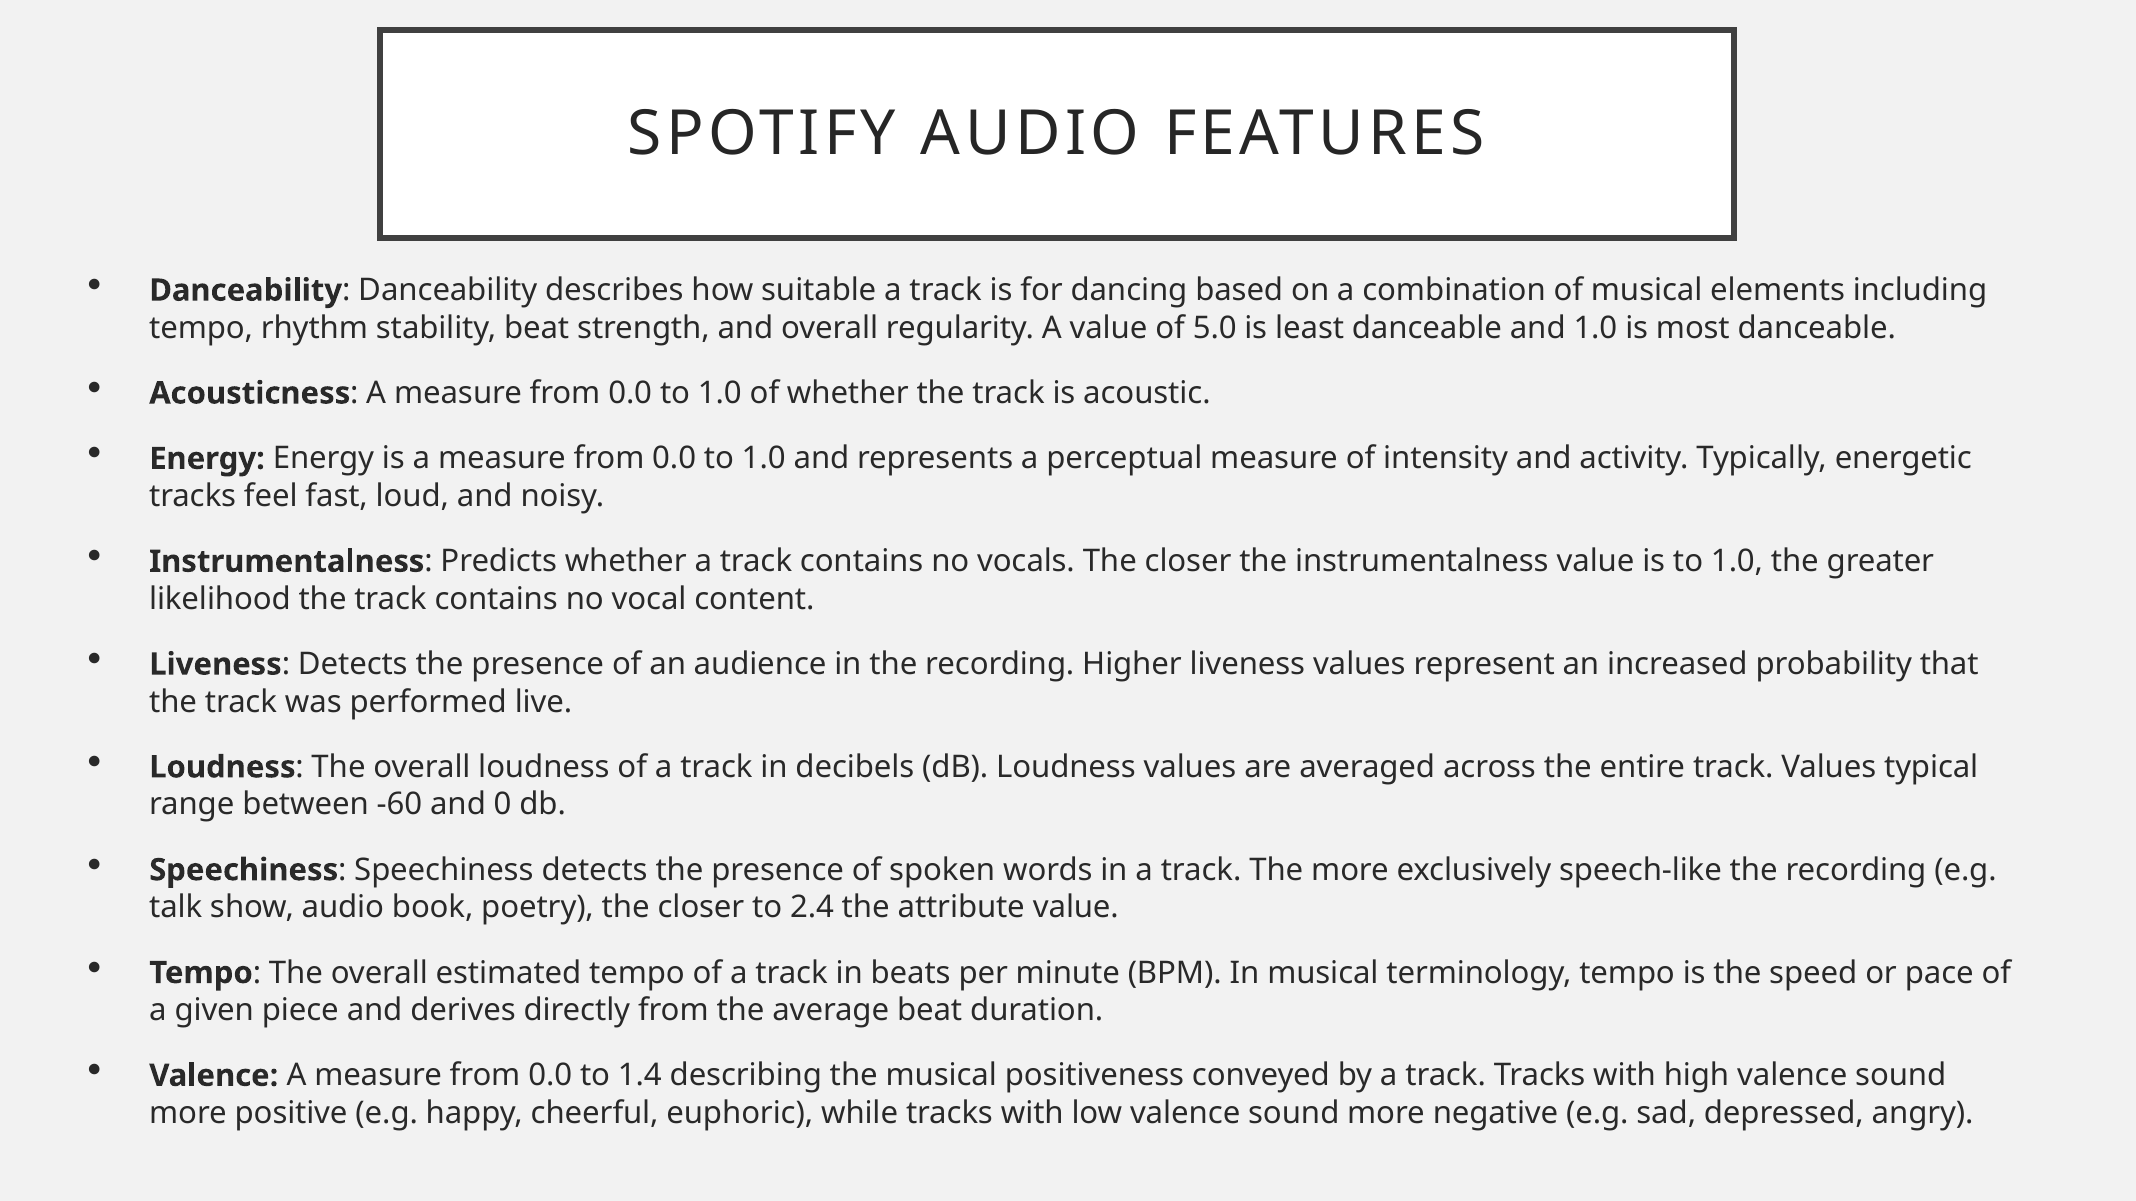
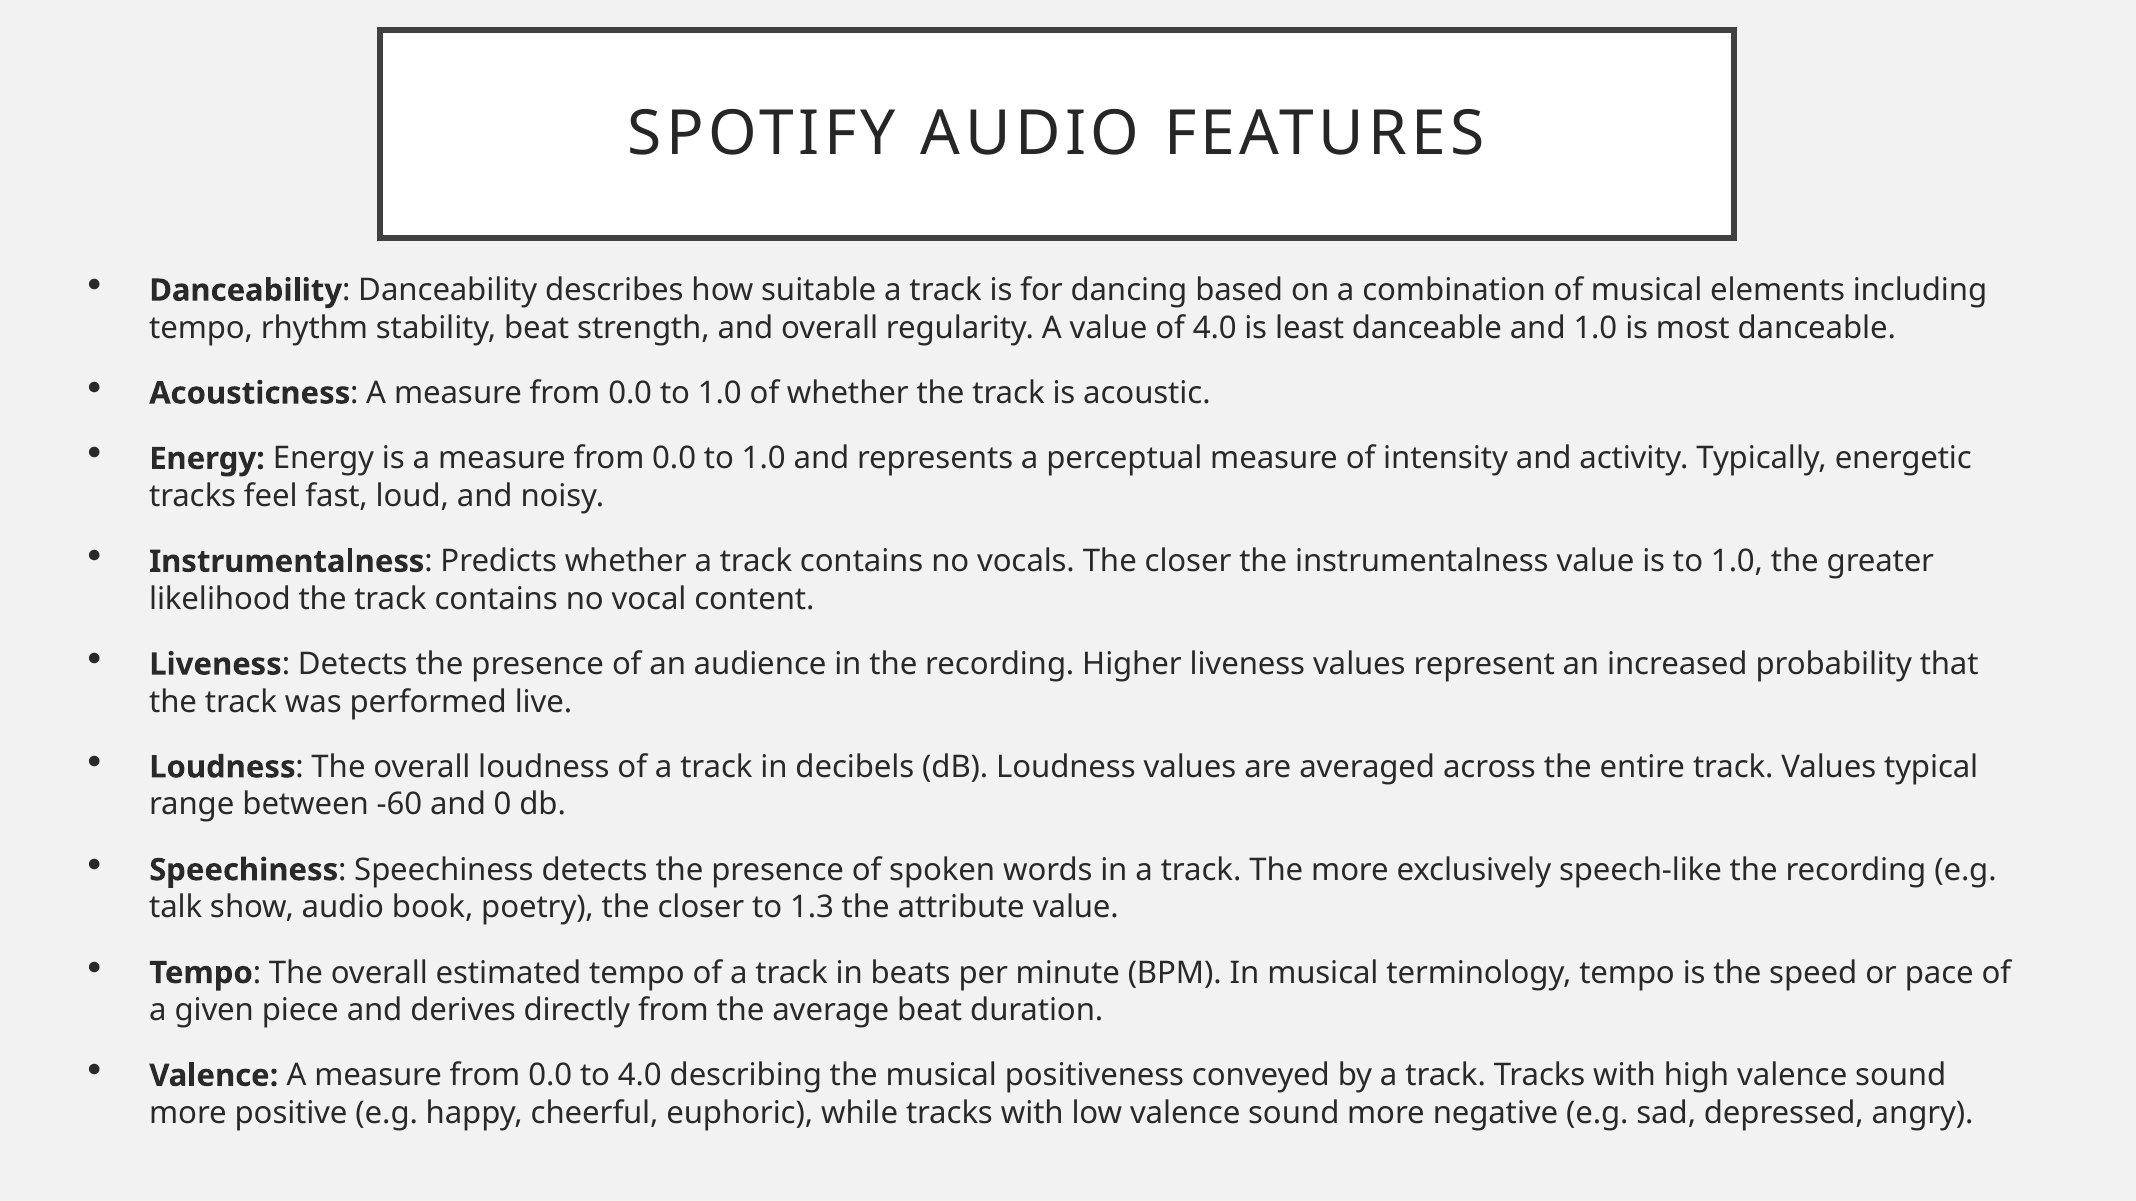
of 5.0: 5.0 -> 4.0
2.4: 2.4 -> 1.3
to 1.4: 1.4 -> 4.0
